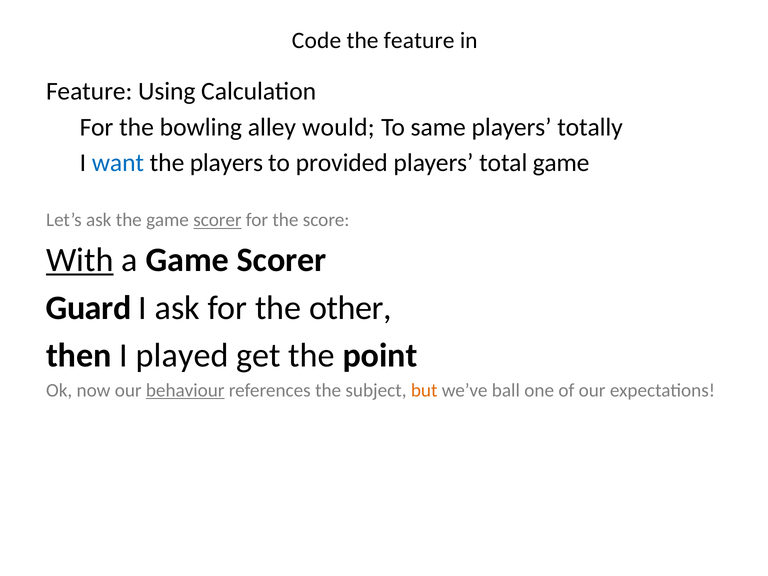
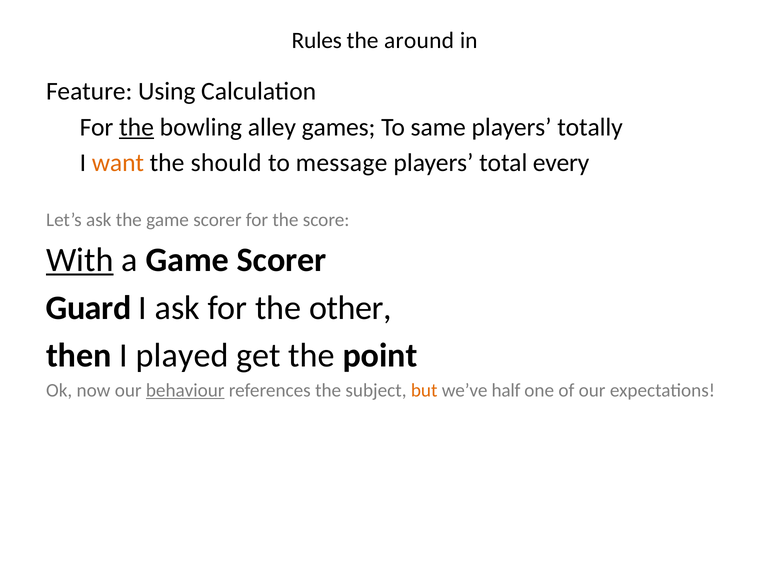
Code: Code -> Rules
the feature: feature -> around
the at (137, 127) underline: none -> present
would: would -> games
want colour: blue -> orange
the players: players -> should
provided: provided -> message
total game: game -> every
scorer at (217, 220) underline: present -> none
ball: ball -> half
